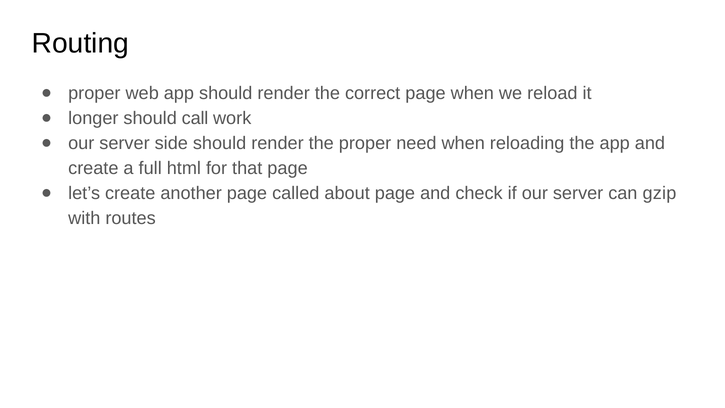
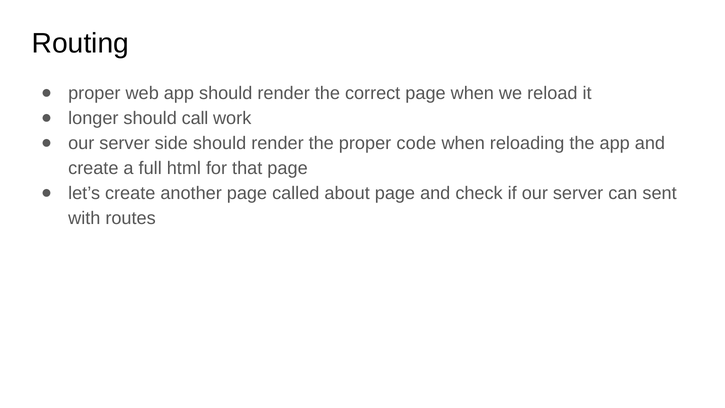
need: need -> code
gzip: gzip -> sent
